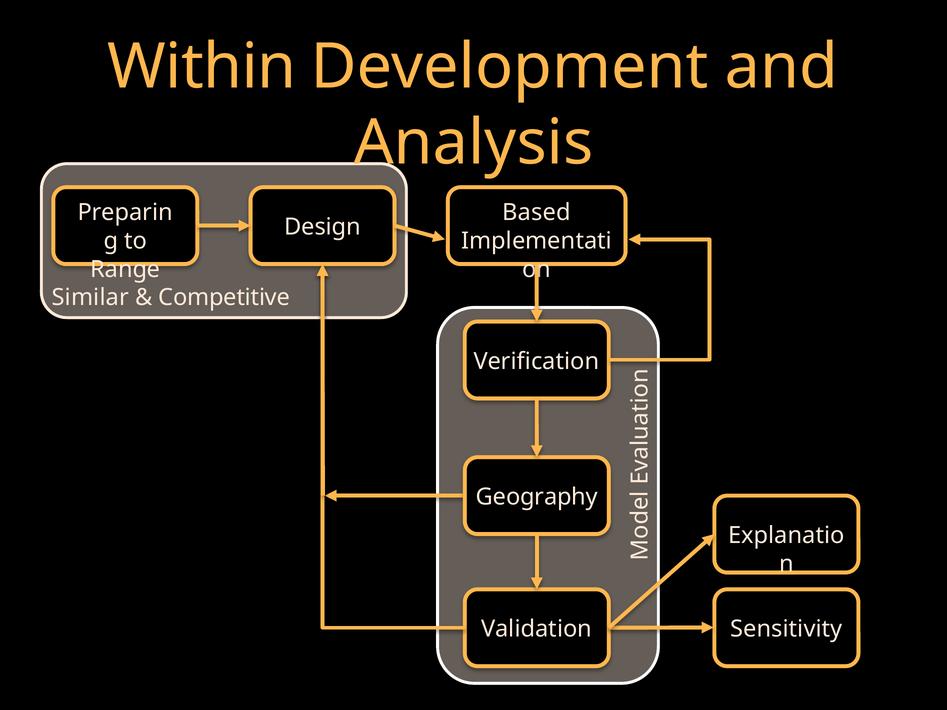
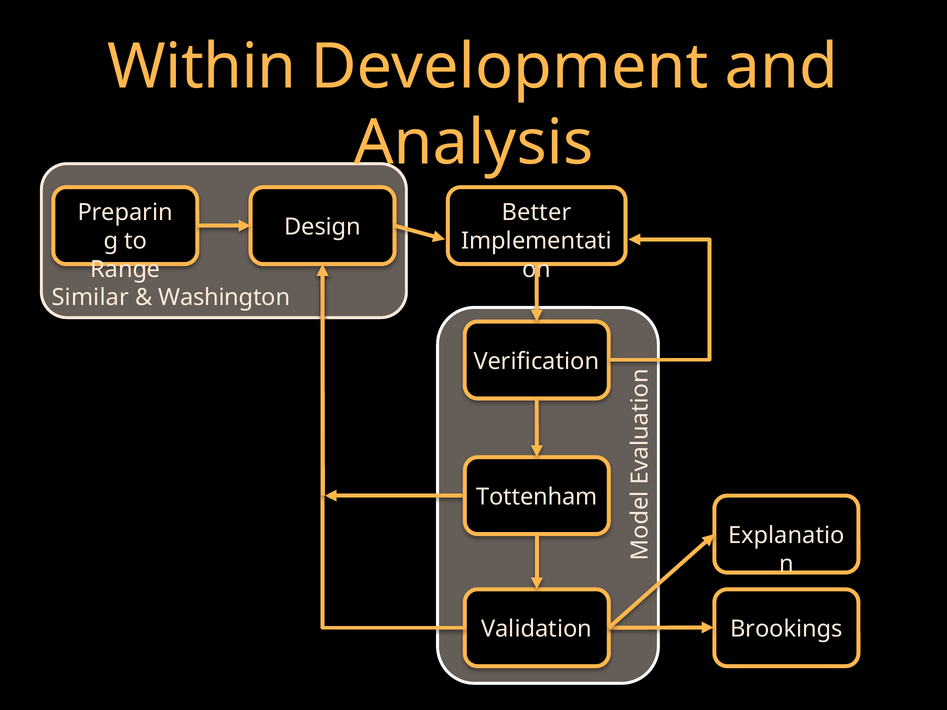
Based: Based -> Better
Competitive: Competitive -> Washington
Geography: Geography -> Tottenham
Sensitivity: Sensitivity -> Brookings
